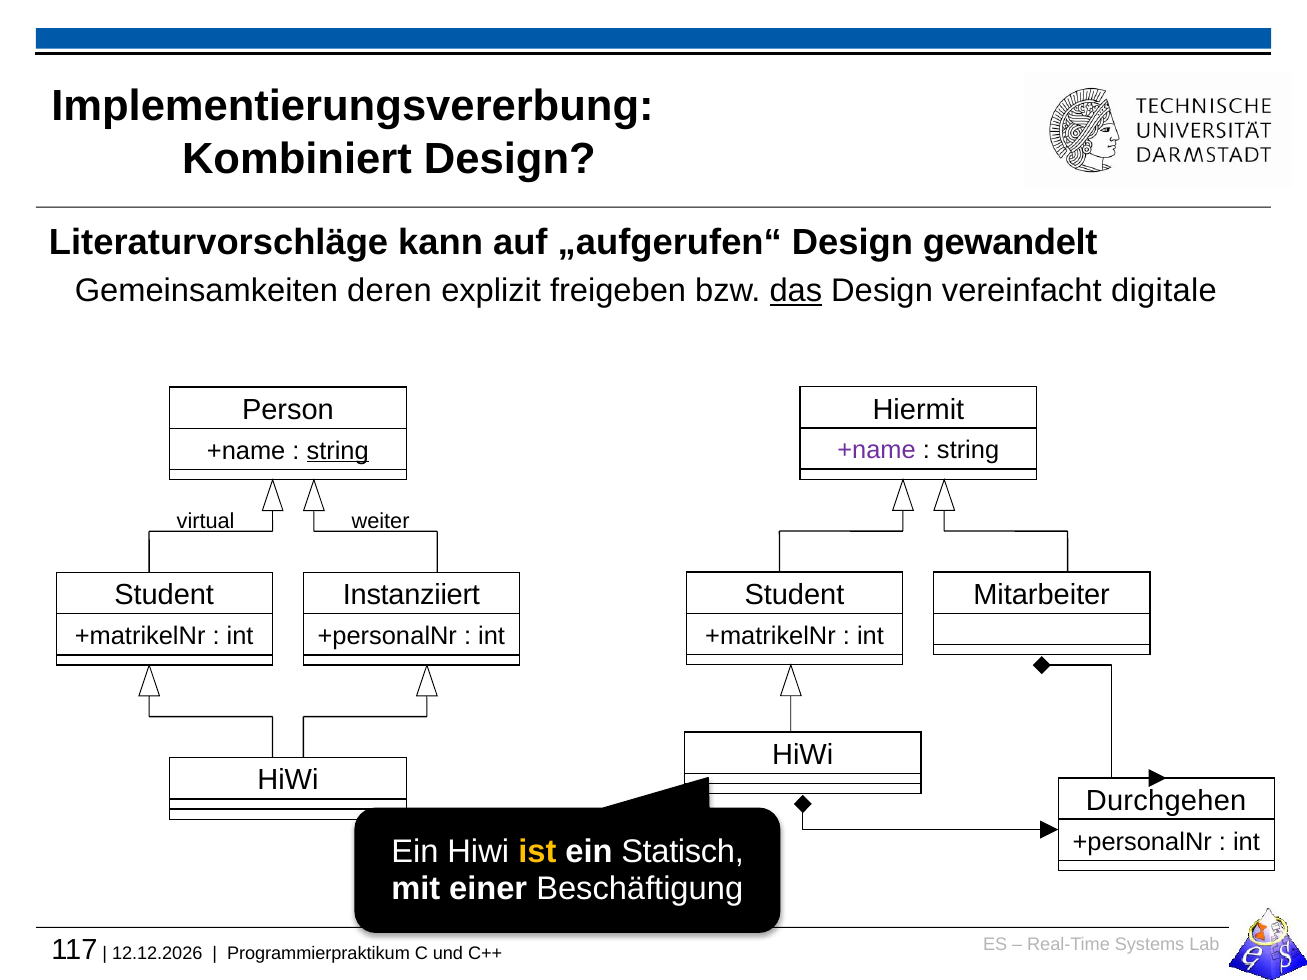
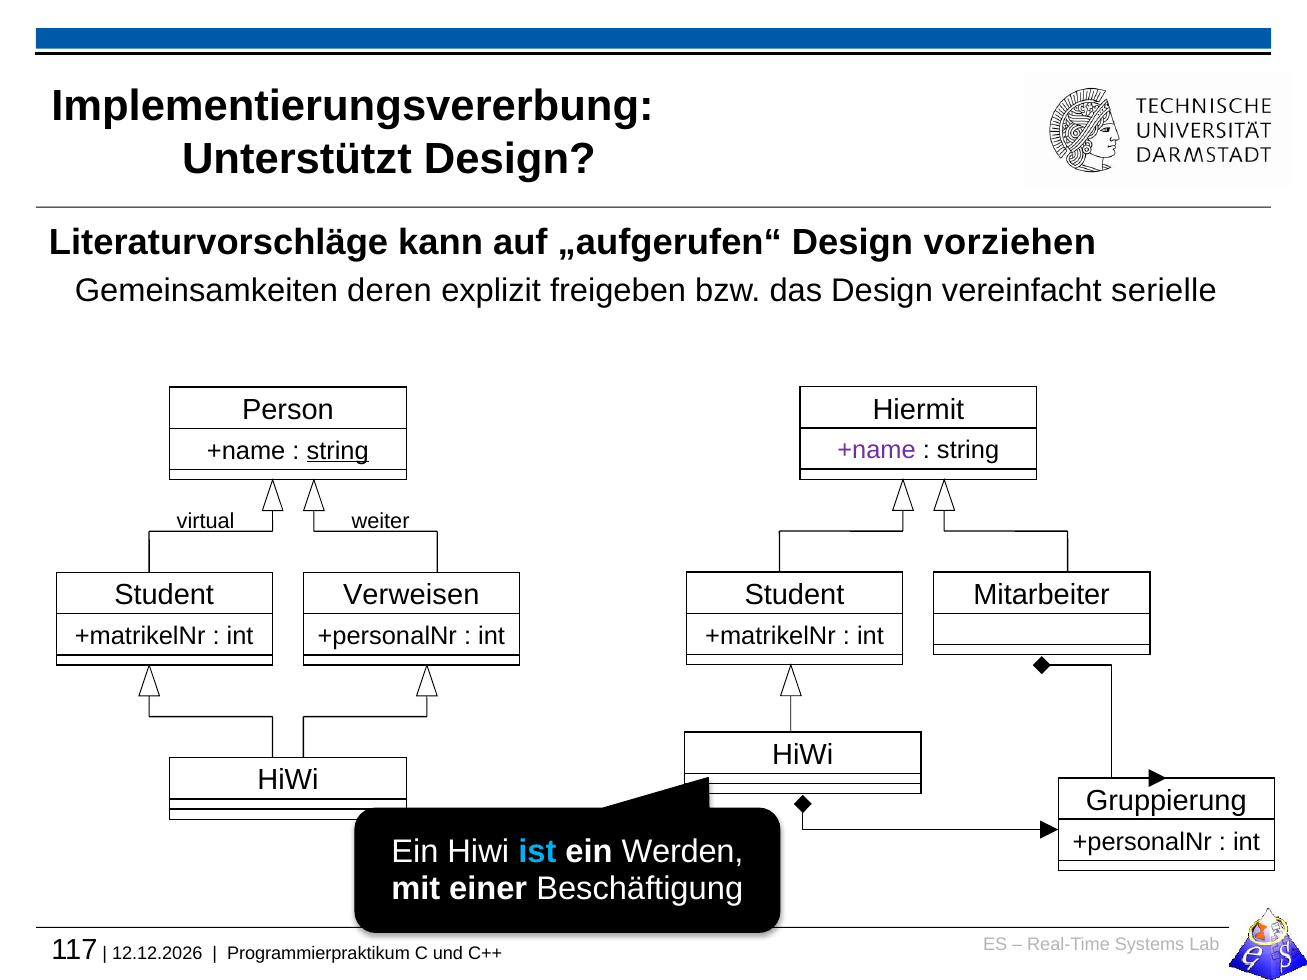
Kombiniert: Kombiniert -> Unterstützt
gewandelt: gewandelt -> vorziehen
das underline: present -> none
digitale: digitale -> serielle
Instanziiert: Instanziiert -> Verweisen
Durchgehen: Durchgehen -> Gruppierung
ist colour: yellow -> light blue
Statisch: Statisch -> Werden
